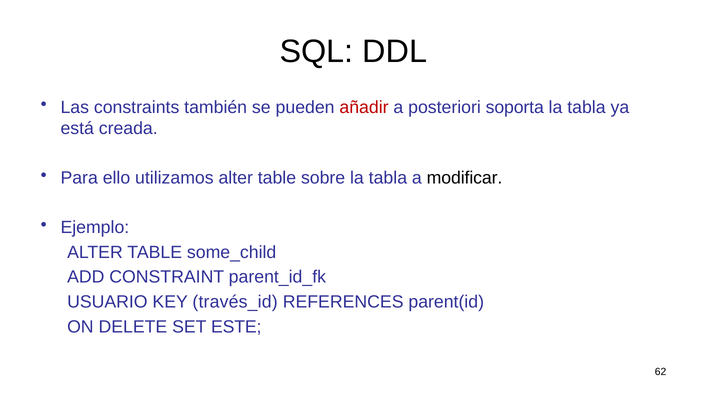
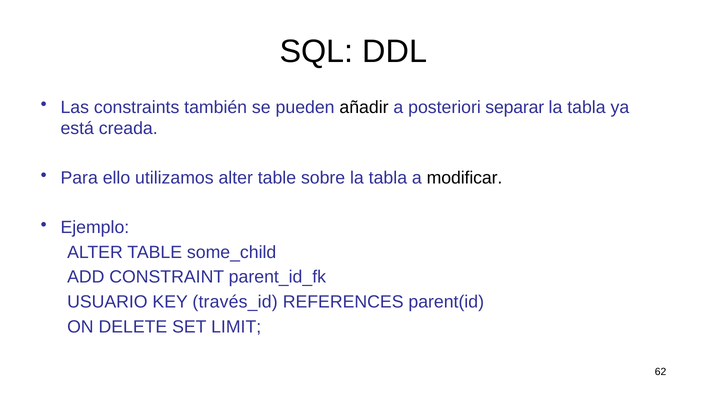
añadir colour: red -> black
soporta: soporta -> separar
ESTE: ESTE -> LIMIT
